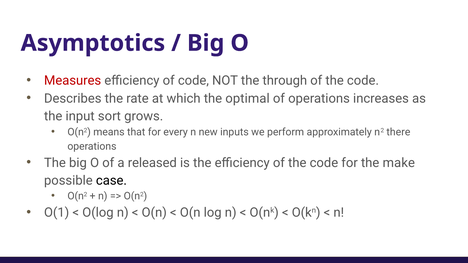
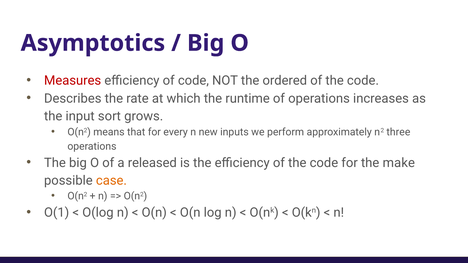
through: through -> ordered
optimal: optimal -> runtime
there: there -> three
case colour: black -> orange
